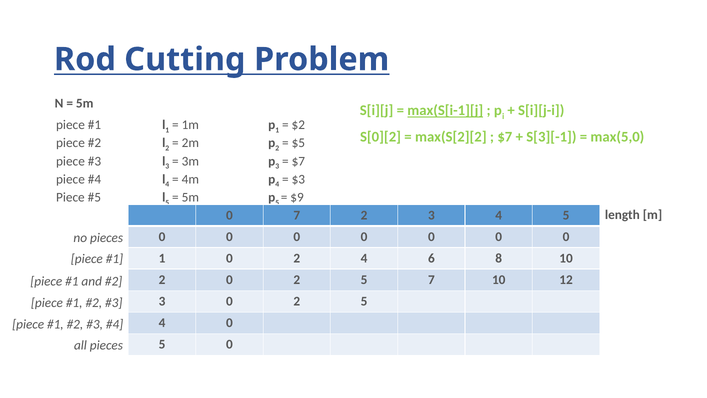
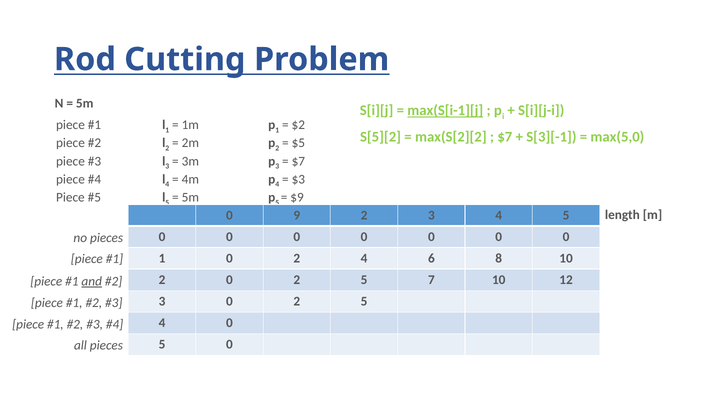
S[0][2: S[0][2 -> S[5][2
0 7: 7 -> 9
and underline: none -> present
